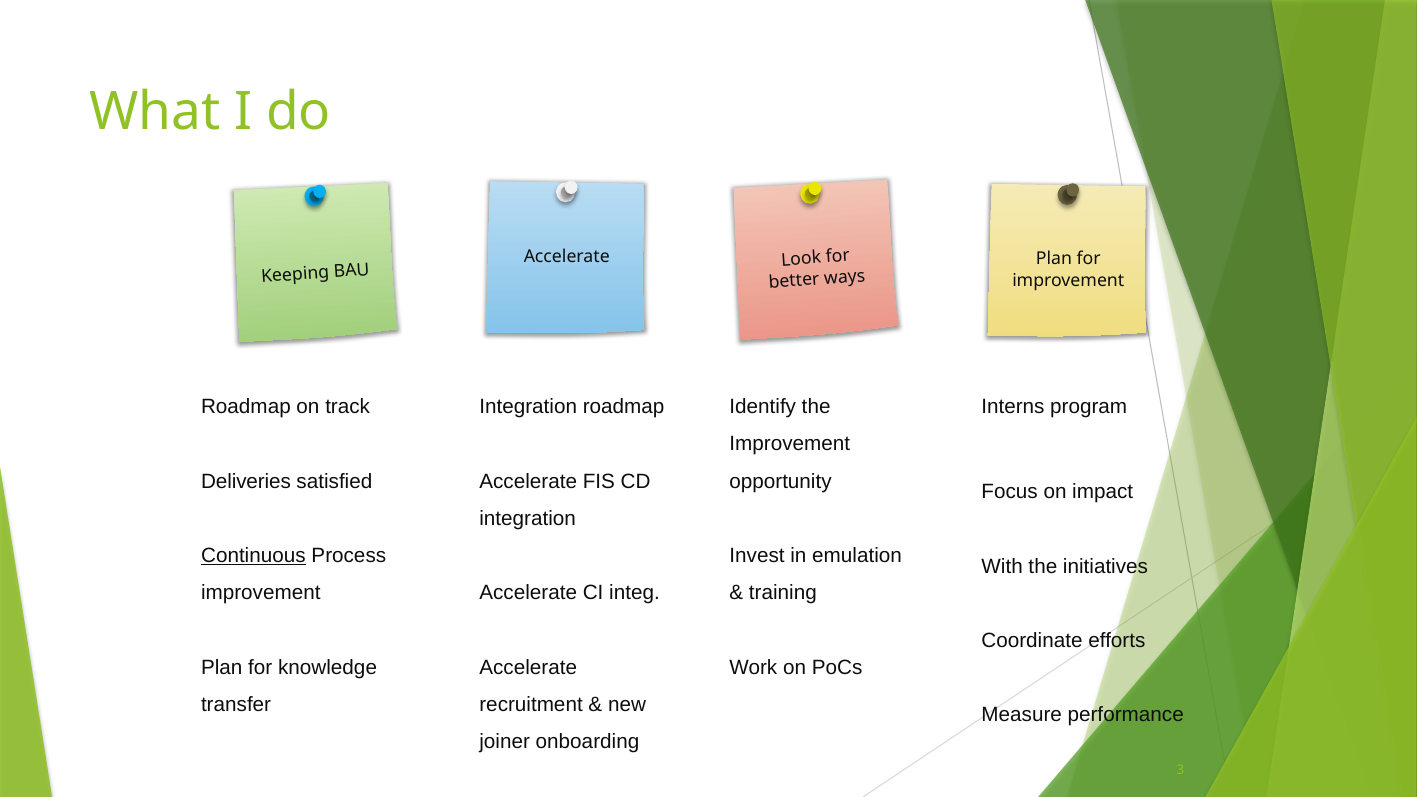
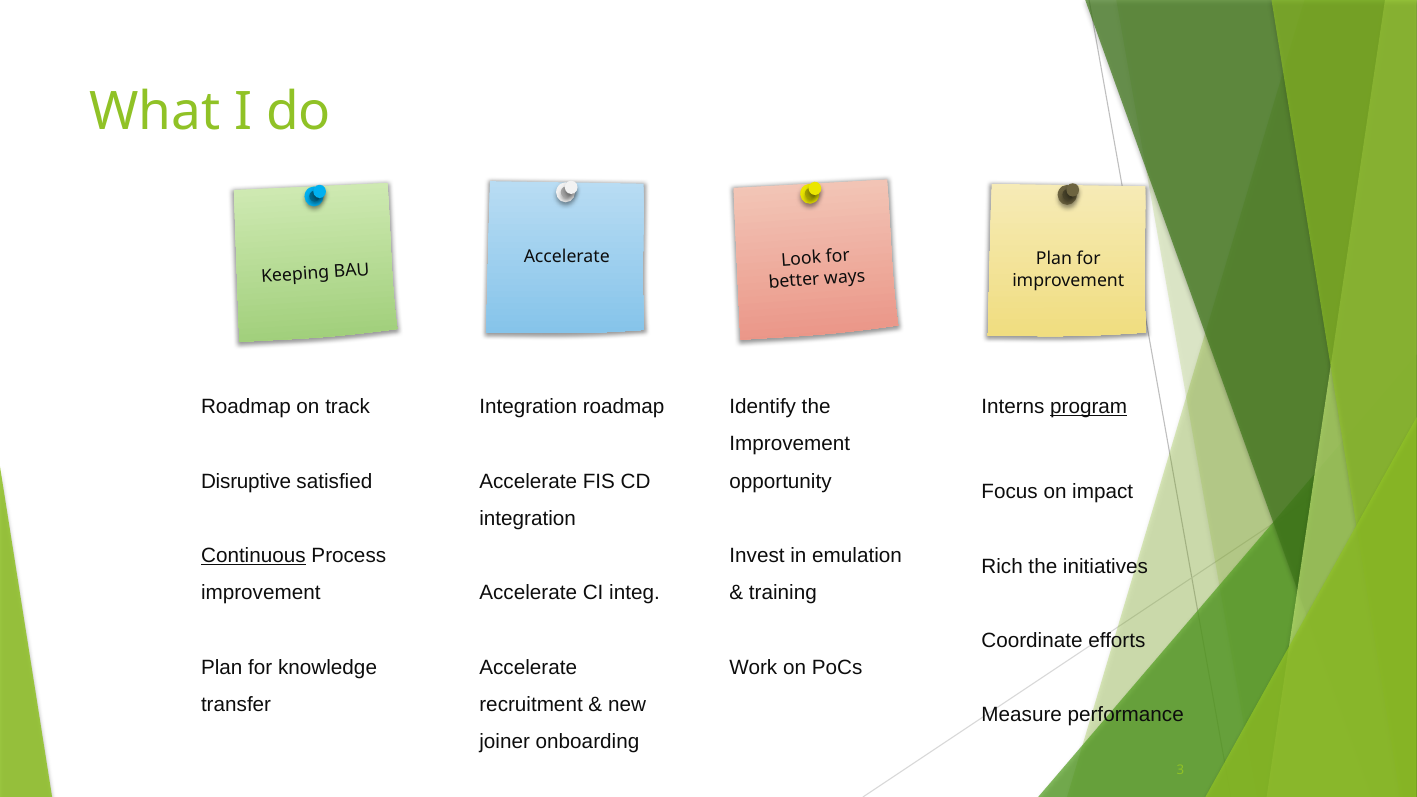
program underline: none -> present
Deliveries: Deliveries -> Disruptive
With: With -> Rich
